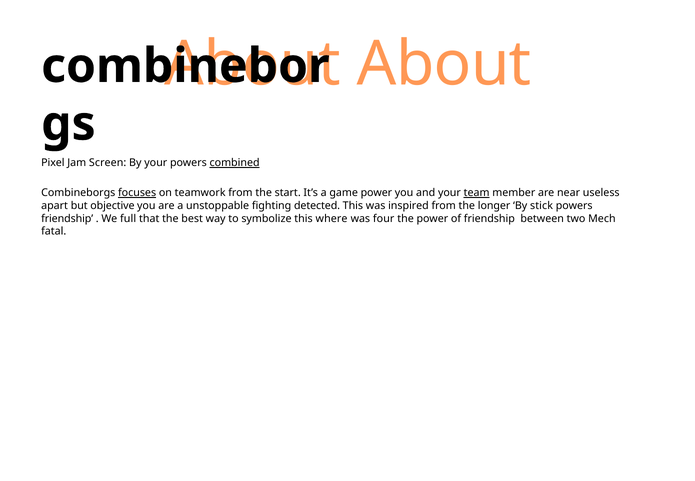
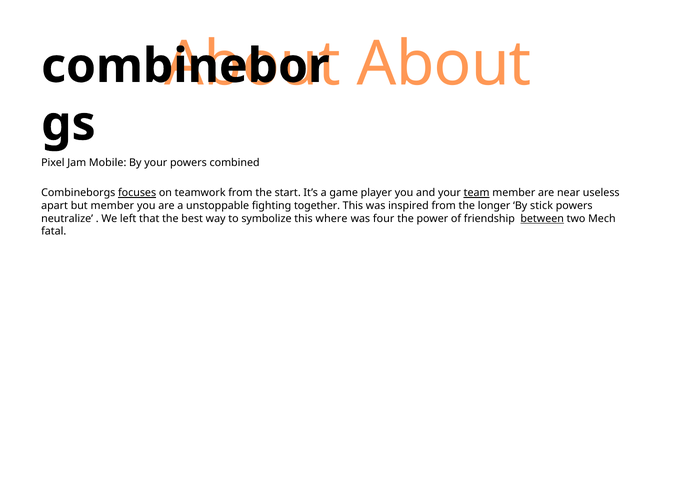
Screen: Screen -> Mobile
combined underline: present -> none
game power: power -> player
but objective: objective -> member
detected: detected -> together
friendship at (67, 219): friendship -> neutralize
full: full -> left
between underline: none -> present
